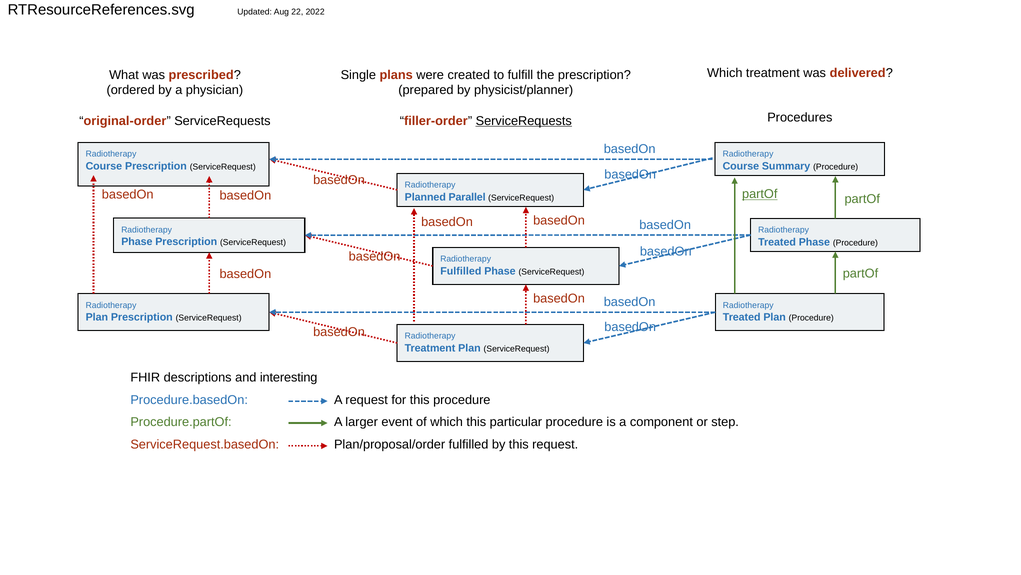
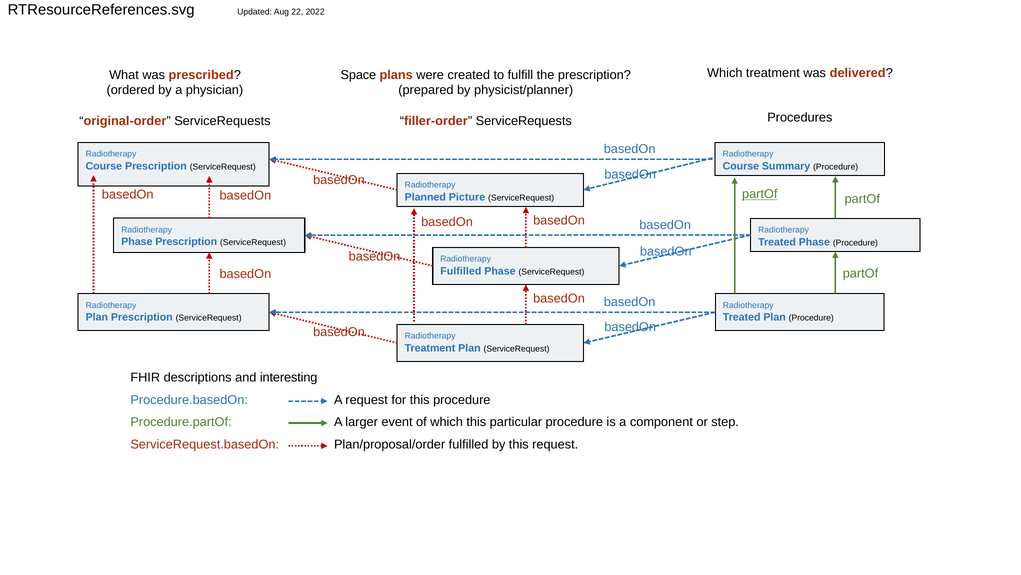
Single: Single -> Space
ServiceRequests at (524, 121) underline: present -> none
Parallel: Parallel -> Picture
